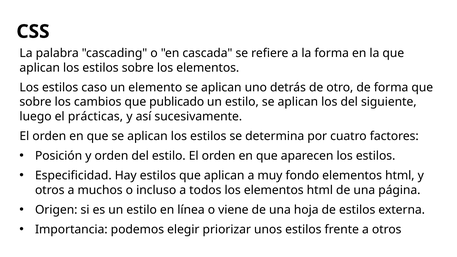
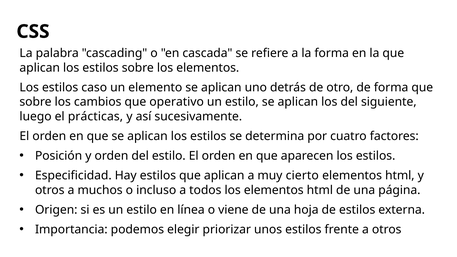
publicado: publicado -> operativo
fondo: fondo -> cierto
